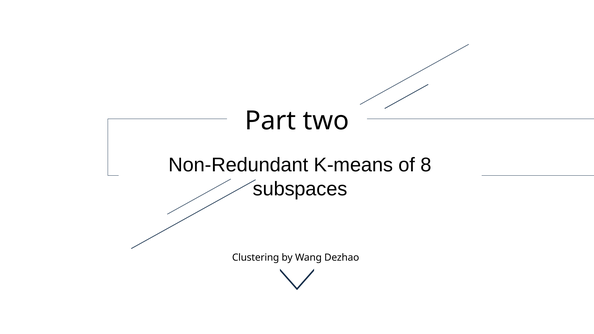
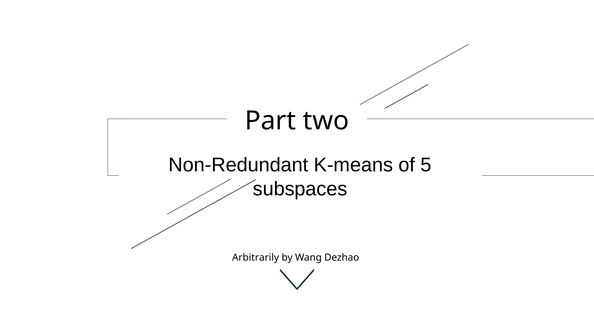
8: 8 -> 5
Clustering: Clustering -> Arbitrarily
